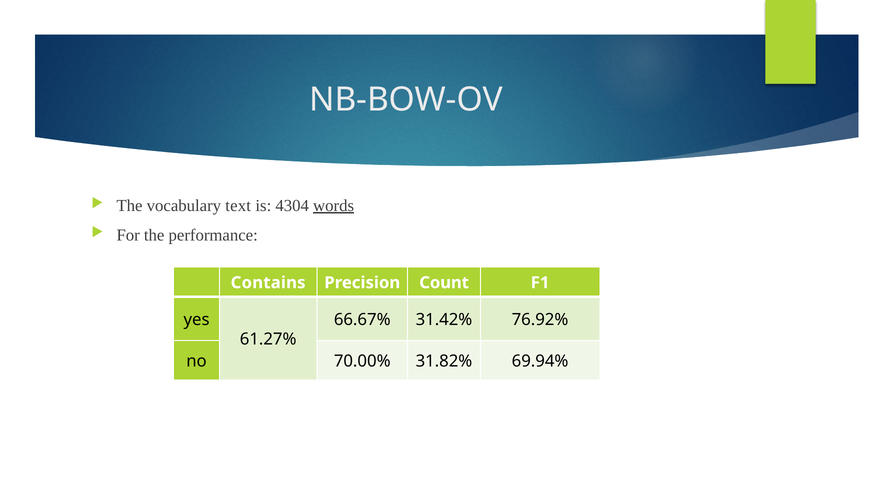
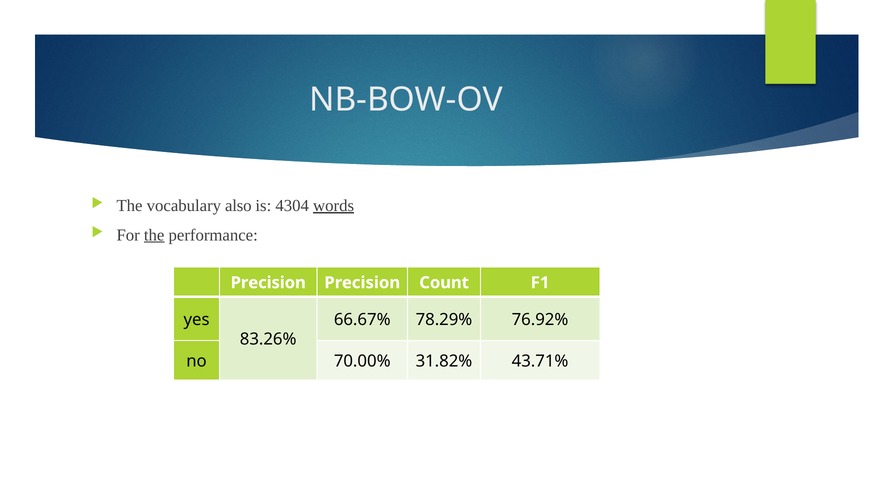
text: text -> also
the at (154, 235) underline: none -> present
Contains at (268, 283): Contains -> Precision
31.42%: 31.42% -> 78.29%
61.27%: 61.27% -> 83.26%
69.94%: 69.94% -> 43.71%
